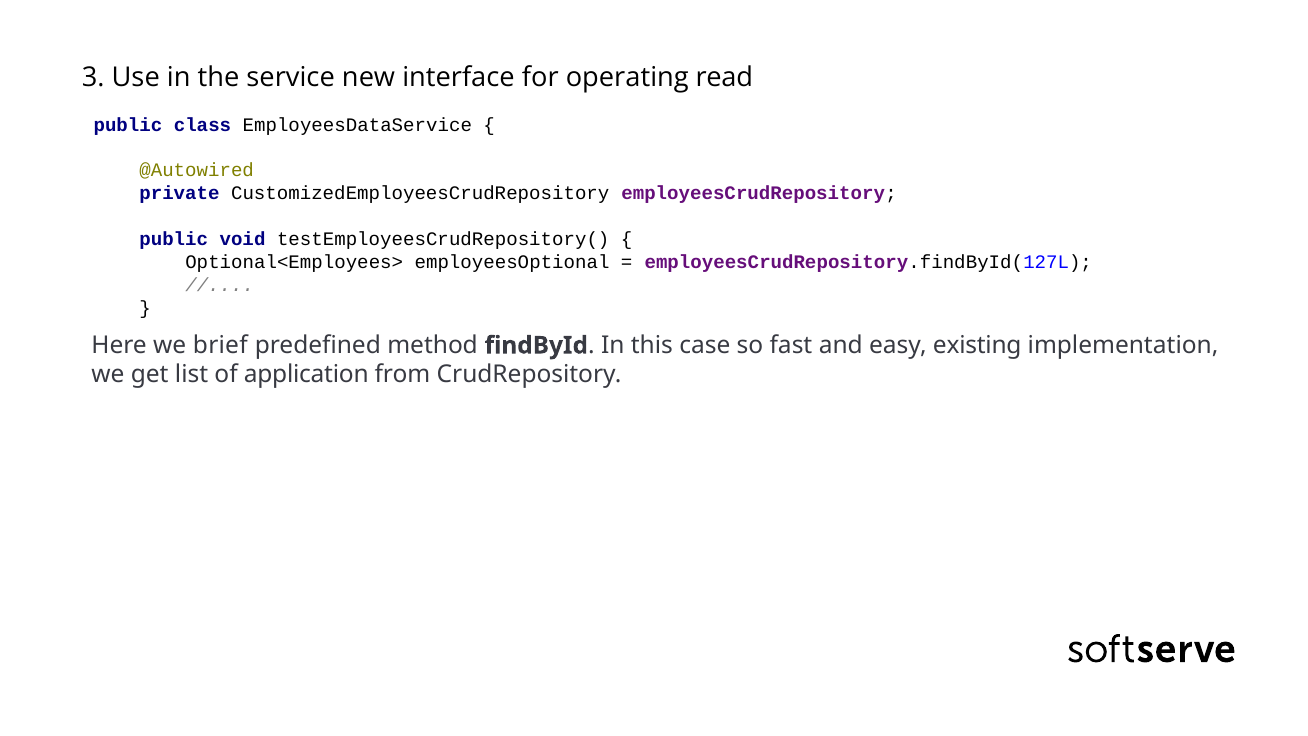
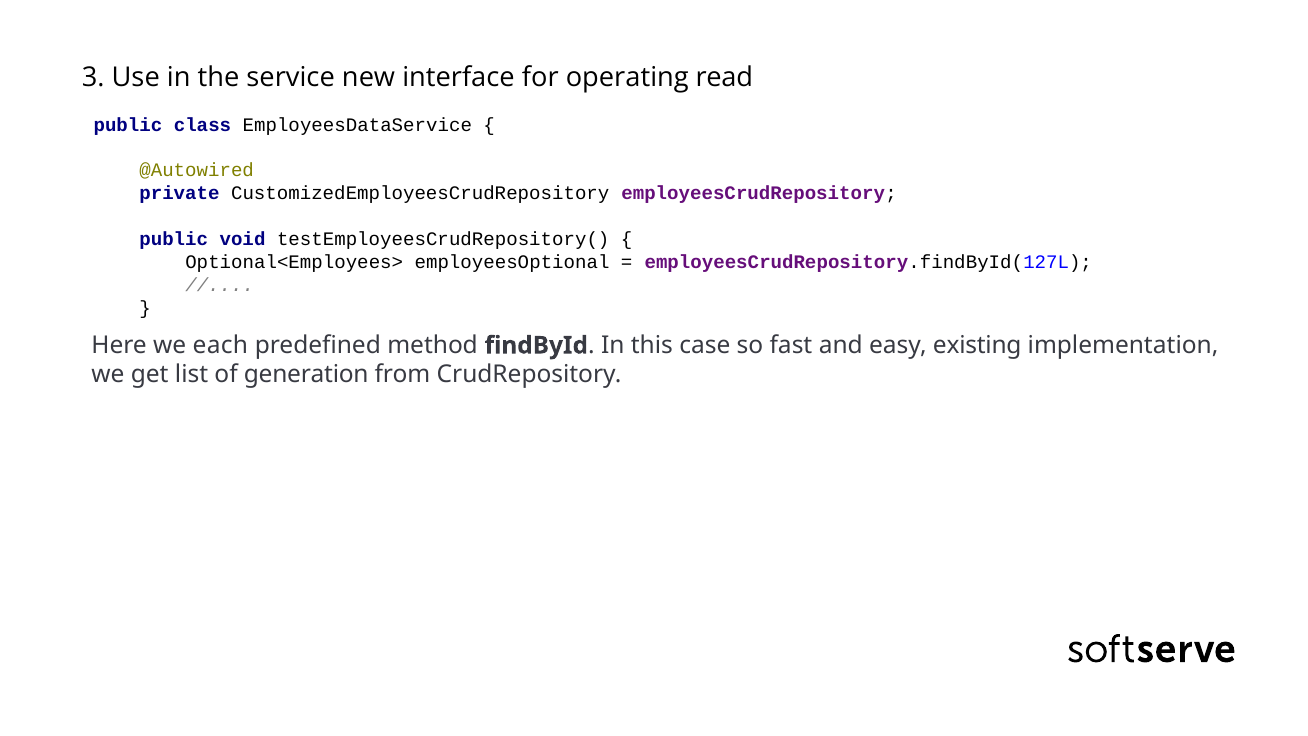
brief: brief -> each
application: application -> generation
